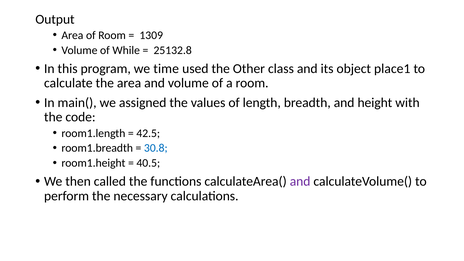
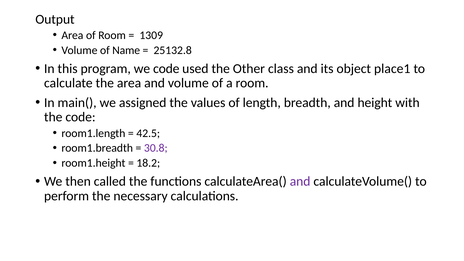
While: While -> Name
we time: time -> code
30.8 colour: blue -> purple
40.5: 40.5 -> 18.2
